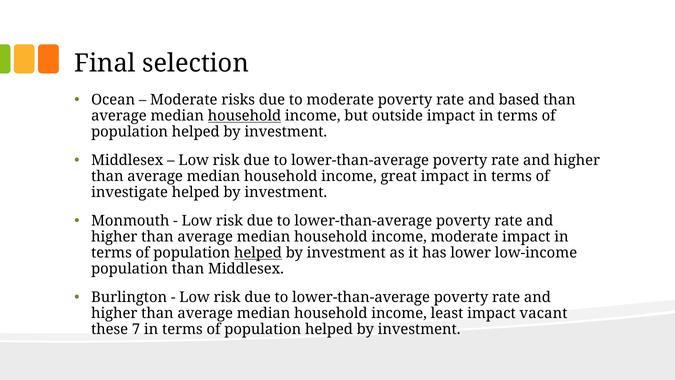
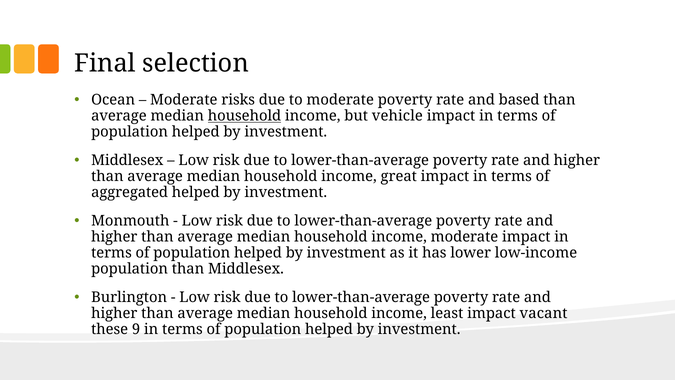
outside: outside -> vehicle
investigate: investigate -> aggregated
helped at (258, 253) underline: present -> none
7: 7 -> 9
